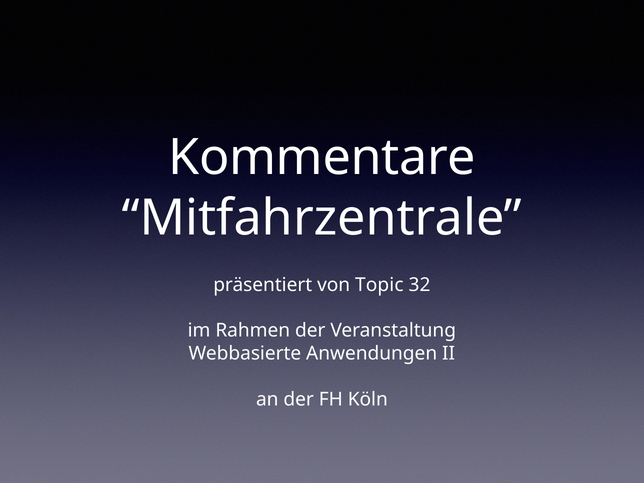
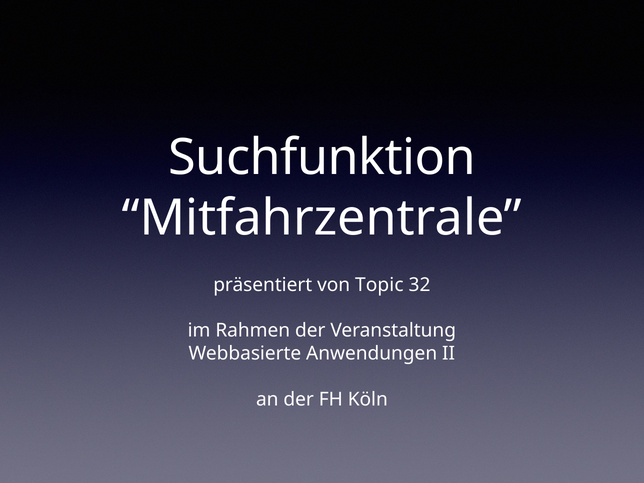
Kommentare: Kommentare -> Suchfunktion
